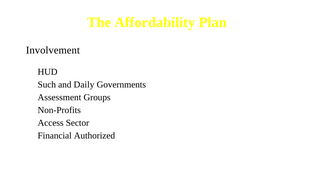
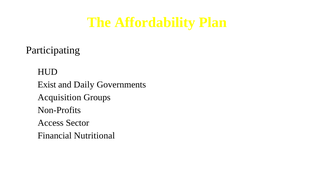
Involvement: Involvement -> Participating
Such: Such -> Exist
Assessment: Assessment -> Acquisition
Authorized: Authorized -> Nutritional
